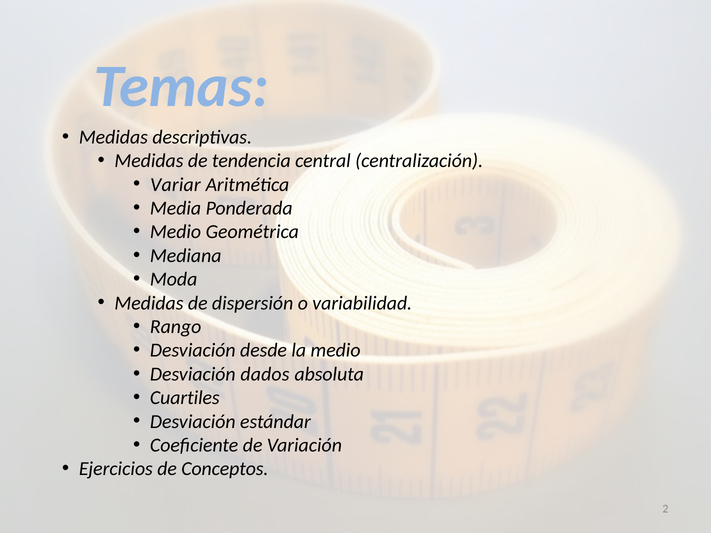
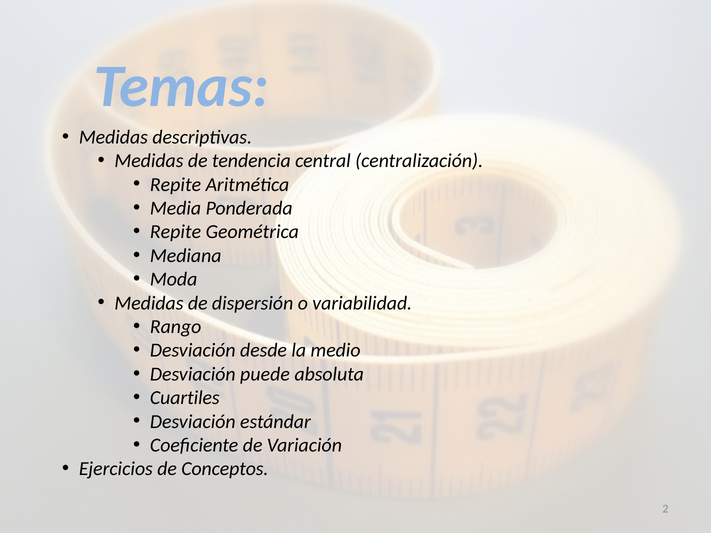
Variar at (175, 185): Variar -> Repite
Medio at (176, 232): Medio -> Repite
dados: dados -> puede
